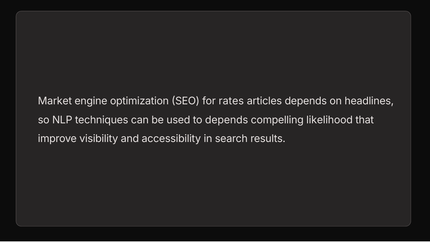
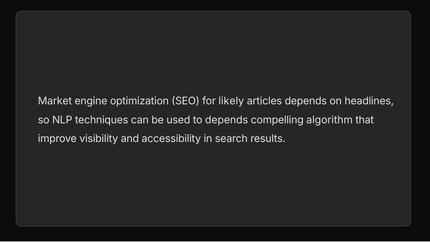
rates: rates -> likely
likelihood: likelihood -> algorithm
